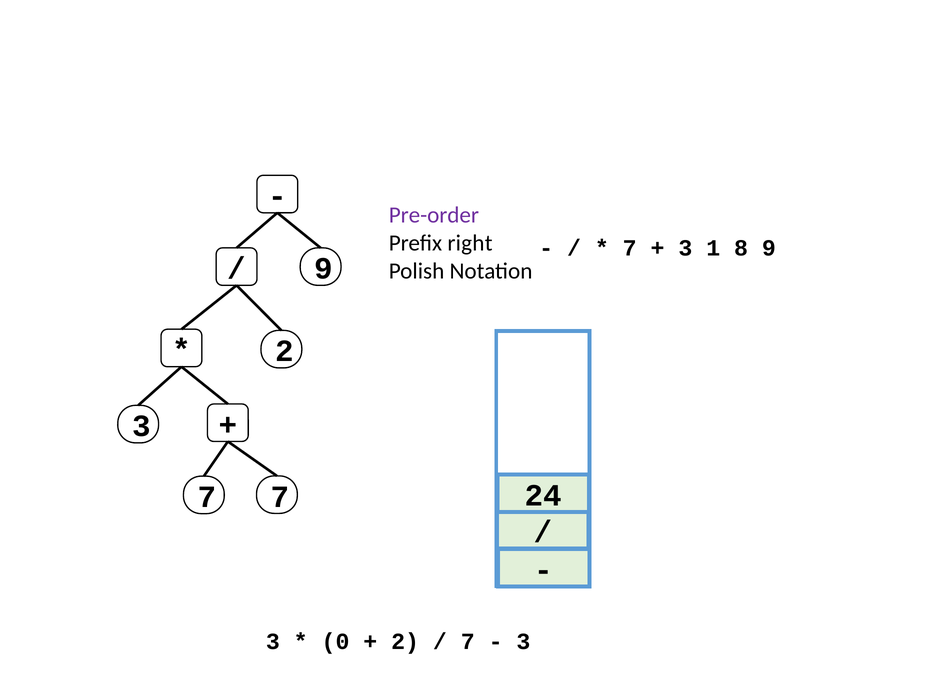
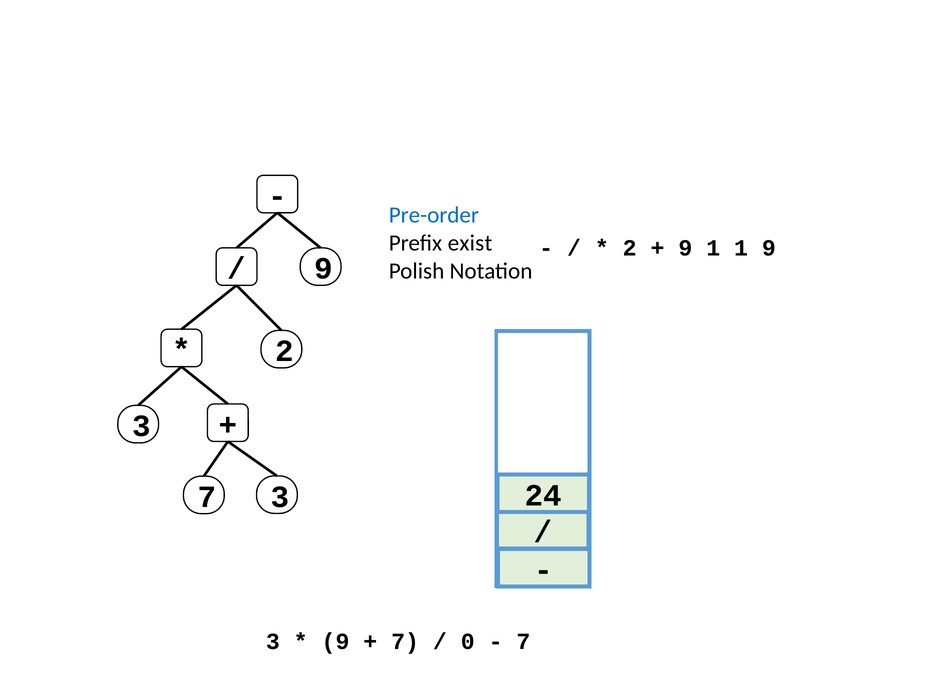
Pre-order colour: purple -> blue
right: right -> exist
7 at (630, 248): 7 -> 2
3 at (685, 248): 3 -> 9
1 8: 8 -> 1
7 7: 7 -> 3
0 at (336, 642): 0 -> 9
2 at (405, 642): 2 -> 7
7 at (468, 642): 7 -> 0
3 at (523, 642): 3 -> 7
